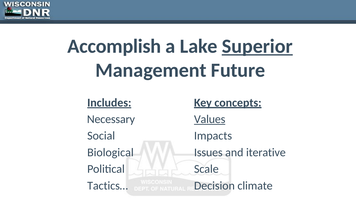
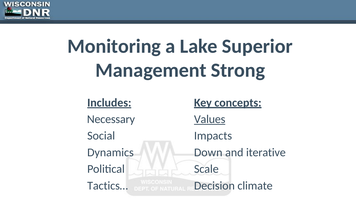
Accomplish: Accomplish -> Monitoring
Superior underline: present -> none
Future: Future -> Strong
Biological: Biological -> Dynamics
Issues: Issues -> Down
